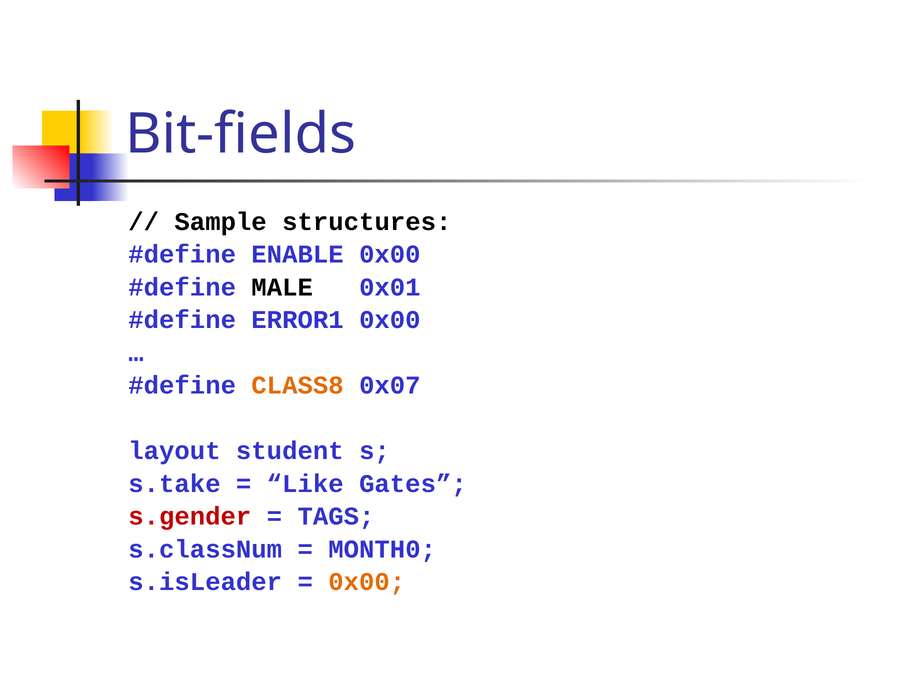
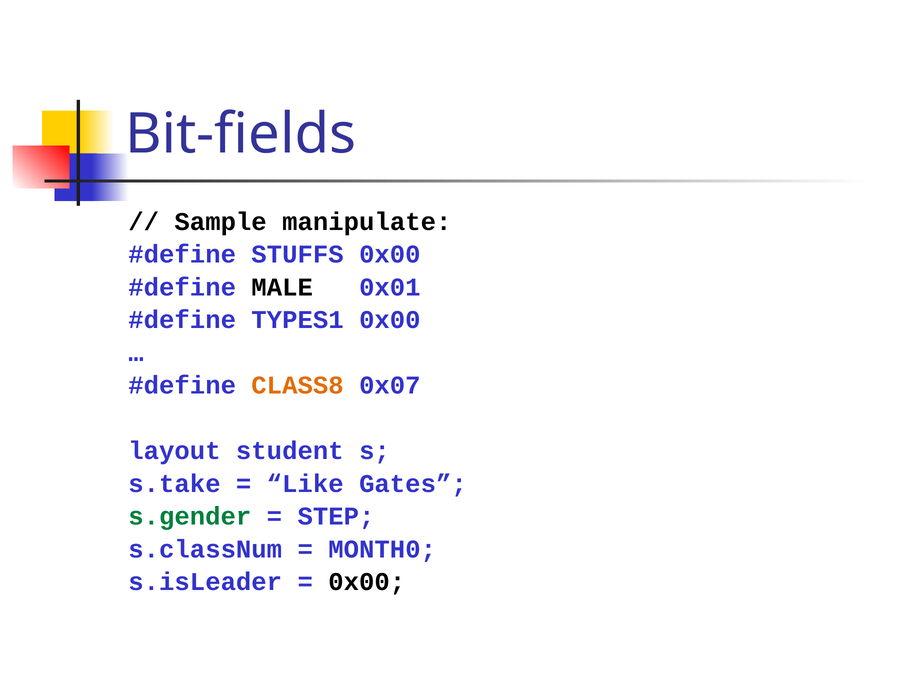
structures: structures -> manipulate
ENABLE: ENABLE -> STUFFS
ERROR1: ERROR1 -> TYPES1
s.gender colour: red -> green
TAGS: TAGS -> STEP
0x00 at (367, 582) colour: orange -> black
